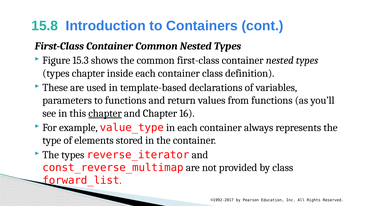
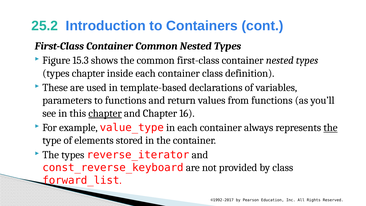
15.8: 15.8 -> 25.2
the at (330, 128) underline: none -> present
const_reverse_multimap: const_reverse_multimap -> const_reverse_keyboard
